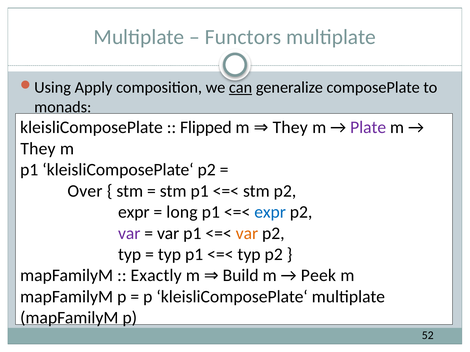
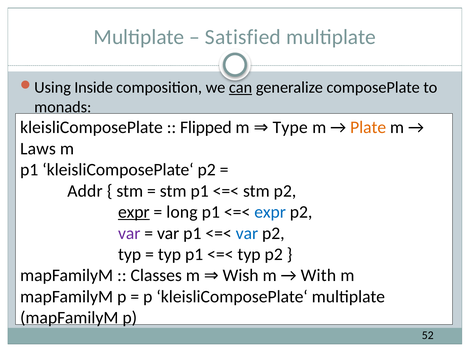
Functors: Functors -> Satisfied
Apply: Apply -> Inside
m They: They -> Type
Plate colour: purple -> orange
They at (38, 149): They -> Laws
Over: Over -> Addr
expr at (134, 212) underline: none -> present
var at (247, 234) colour: orange -> blue
Exactly: Exactly -> Classes
Build: Build -> Wish
Peek: Peek -> With
